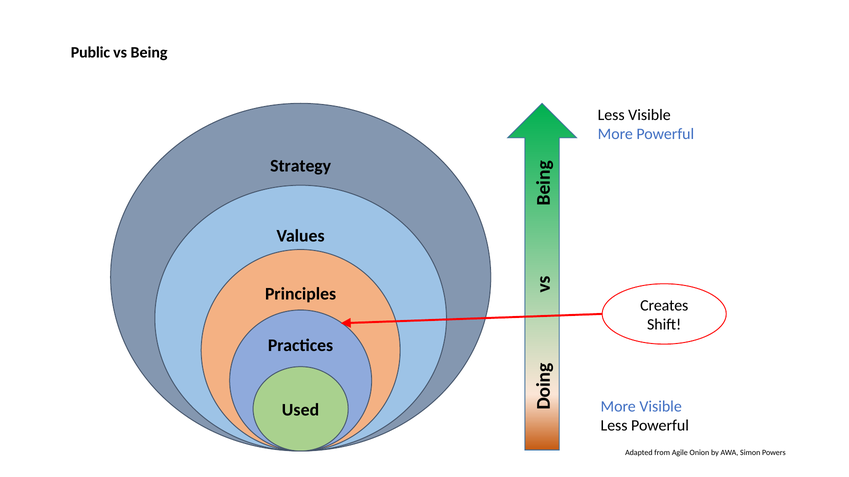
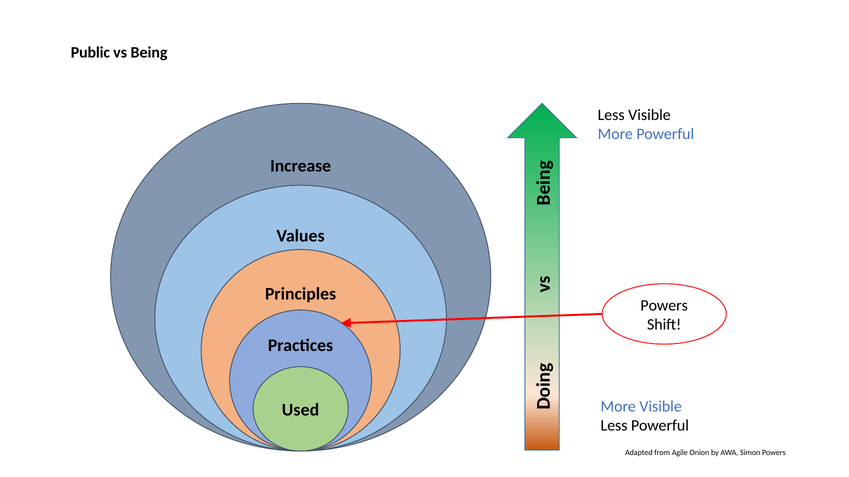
Strategy: Strategy -> Increase
Creates at (664, 306): Creates -> Powers
